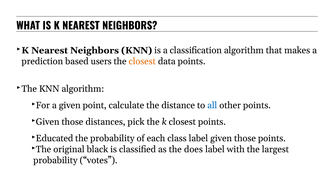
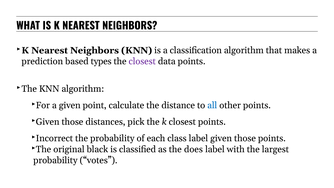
users: users -> types
closest at (142, 61) colour: orange -> purple
Educated: Educated -> Incorrect
